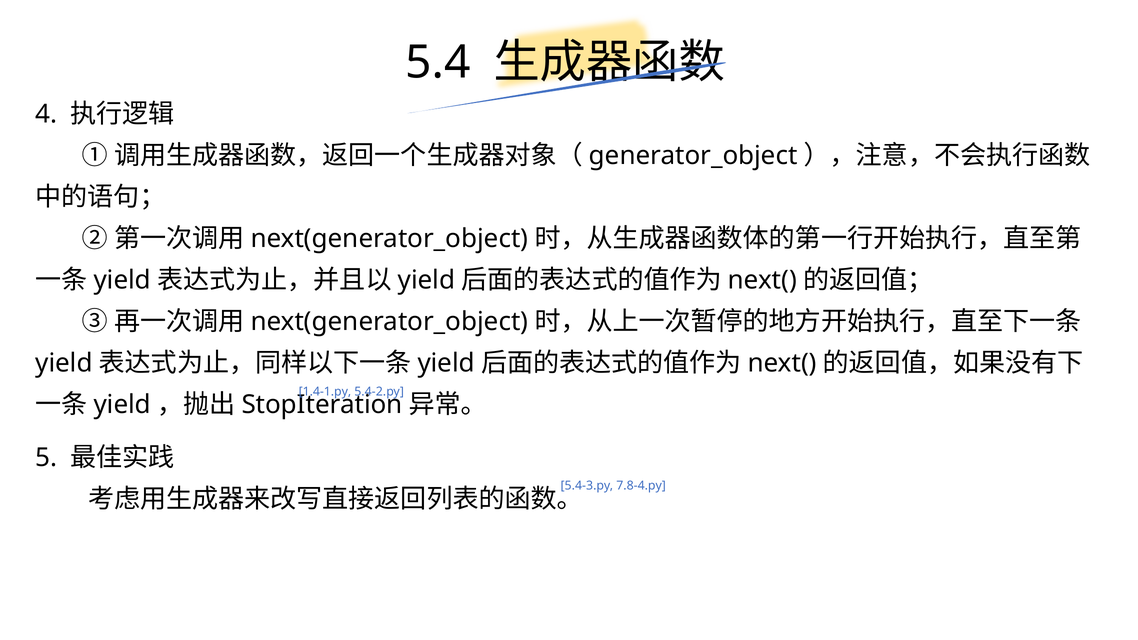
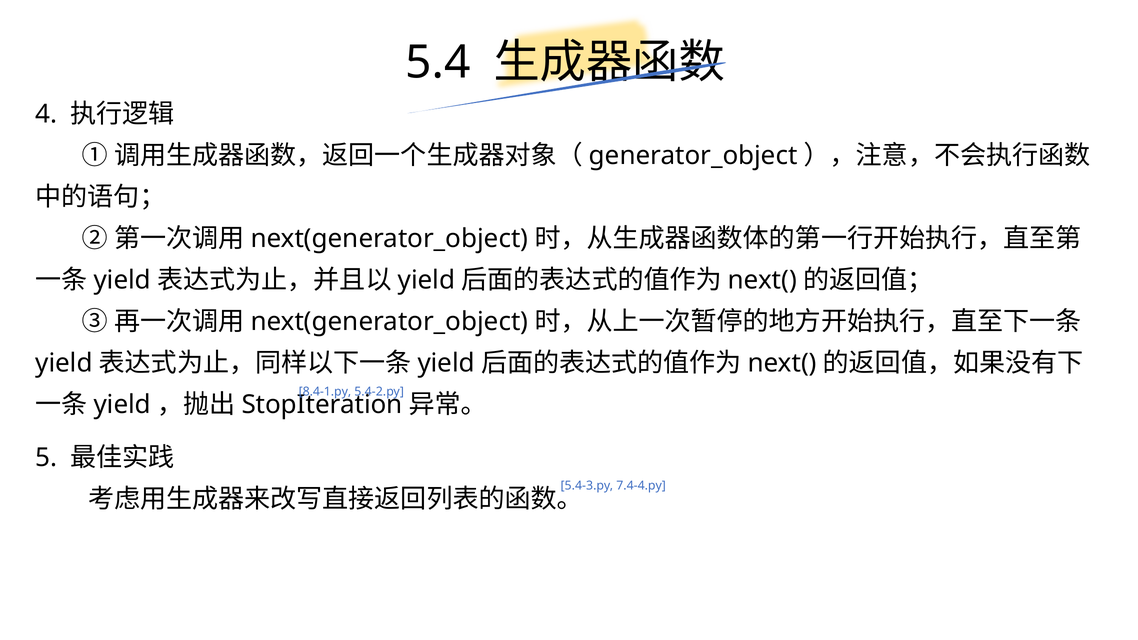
1.4-1.py: 1.4-1.py -> 8.4-1.py
7.8-4.py: 7.8-4.py -> 7.4-4.py
